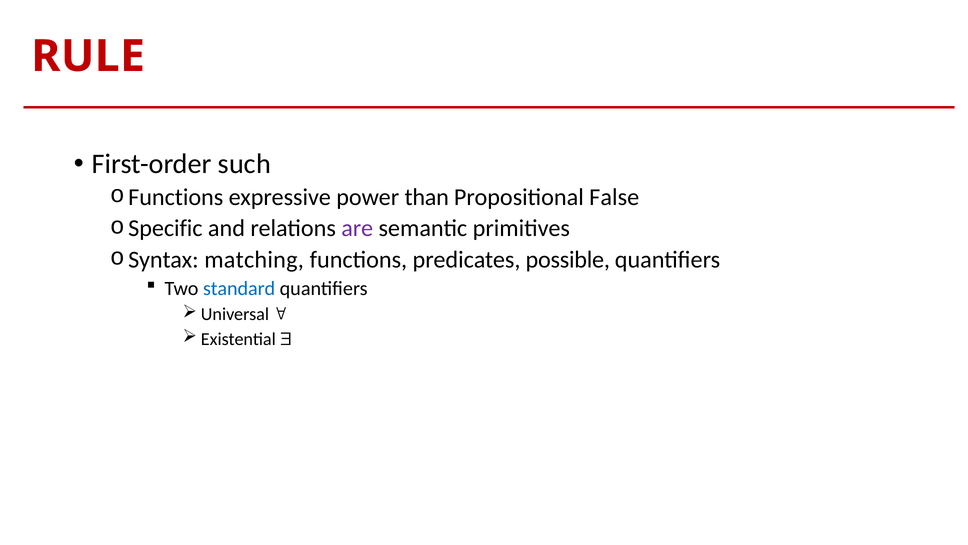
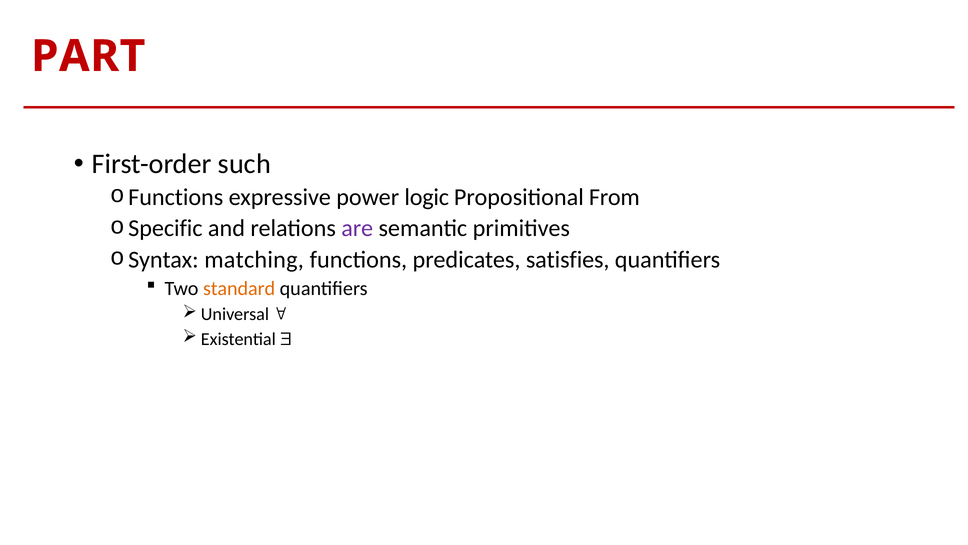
RULE: RULE -> PART
than: than -> logic
False: False -> From
possible: possible -> satisfies
standard colour: blue -> orange
